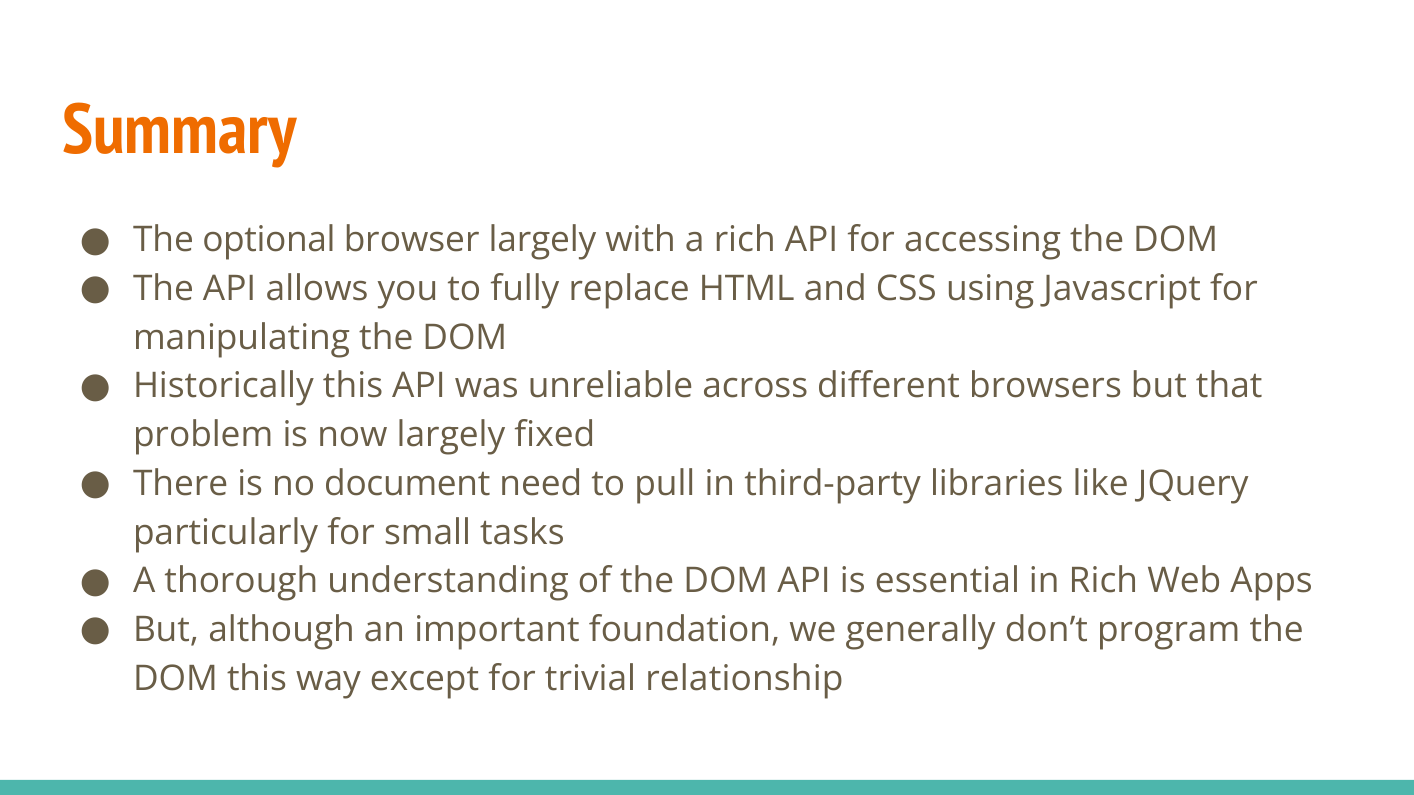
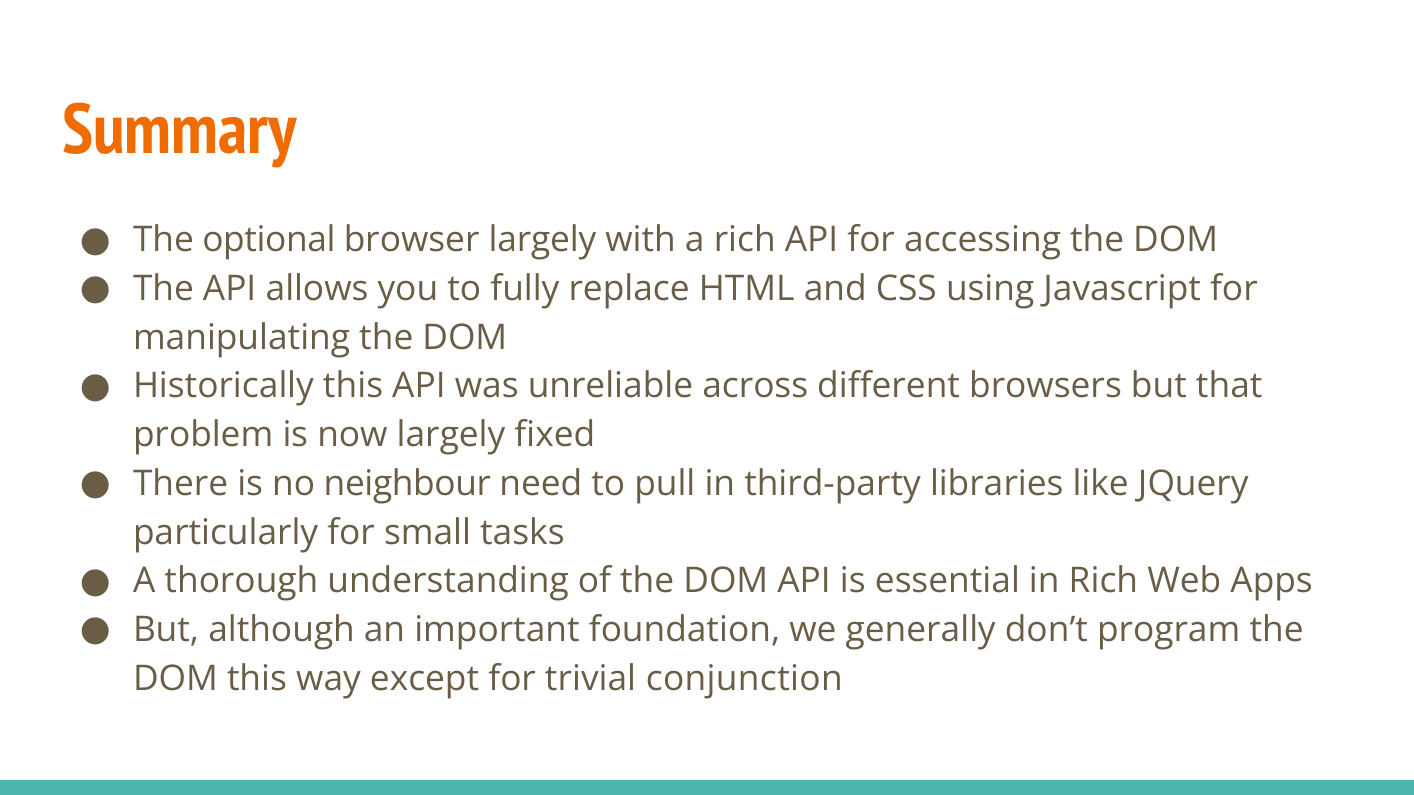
document: document -> neighbour
relationship: relationship -> conjunction
